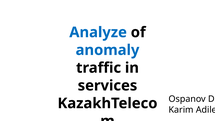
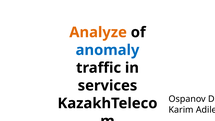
Analyze colour: blue -> orange
